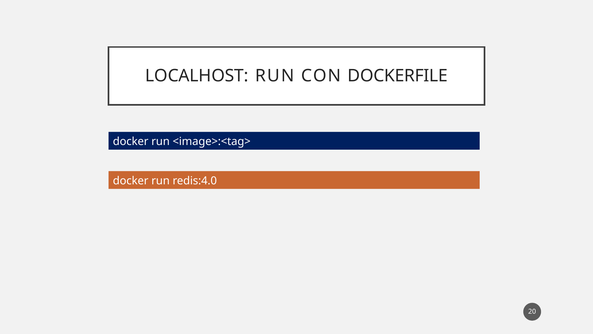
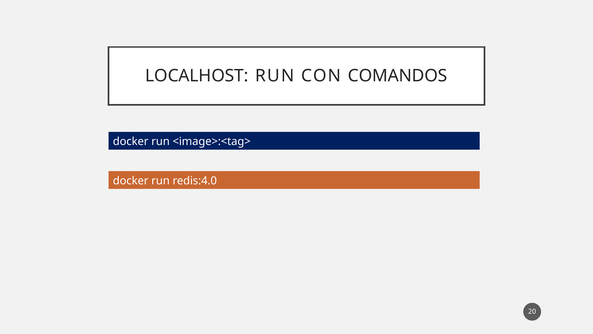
DOCKERFILE: DOCKERFILE -> COMANDOS
